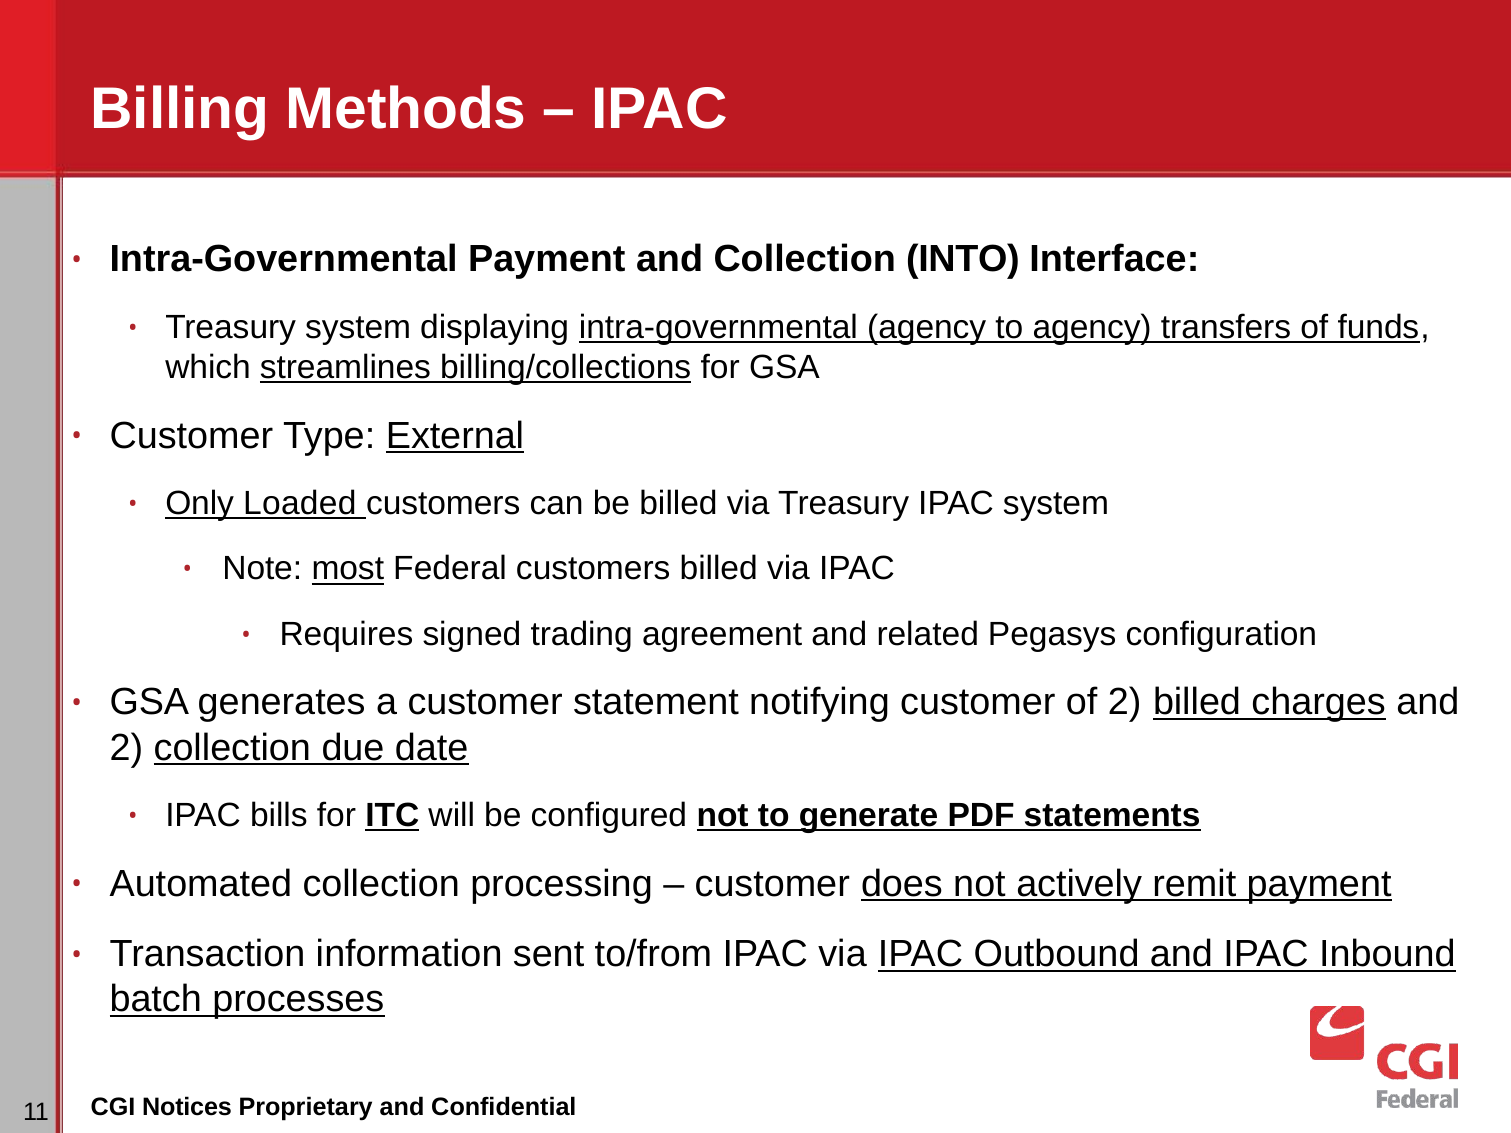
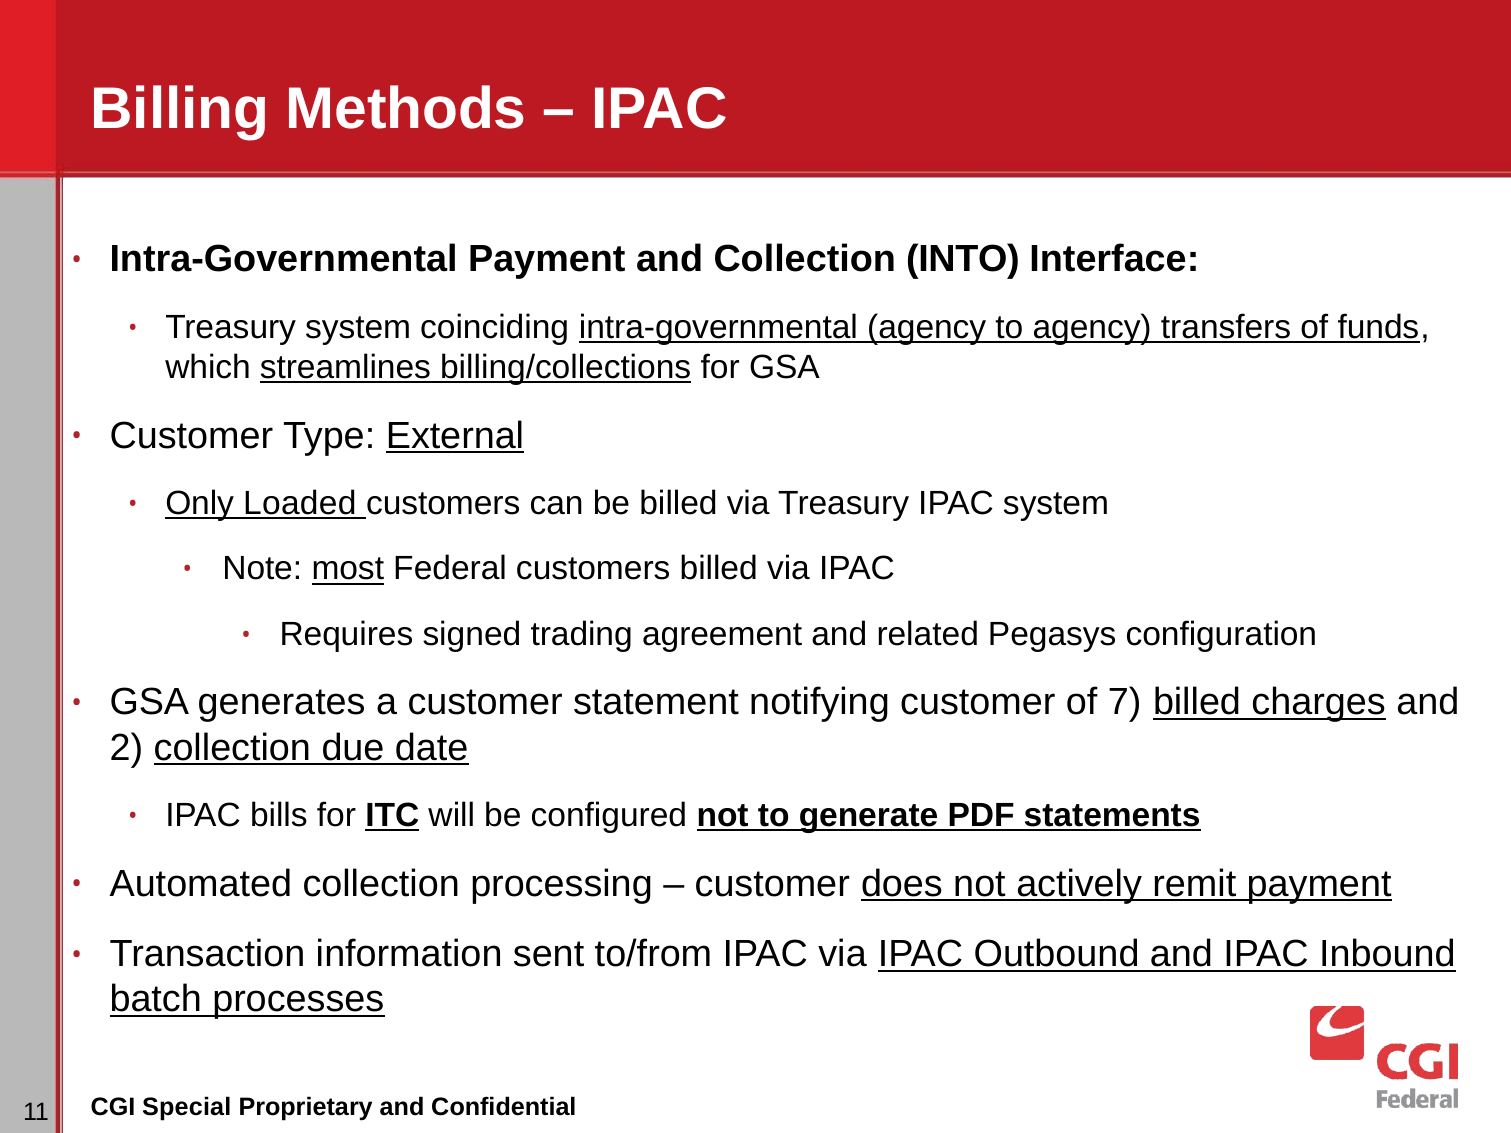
displaying: displaying -> coinciding
of 2: 2 -> 7
Notices: Notices -> Special
